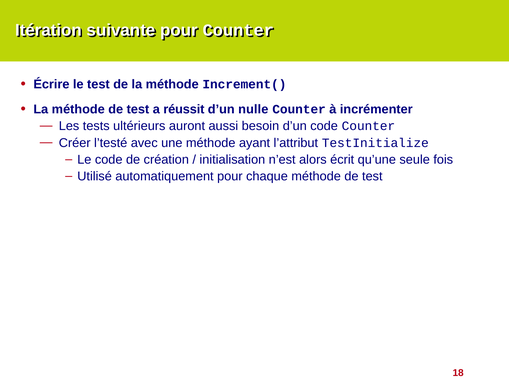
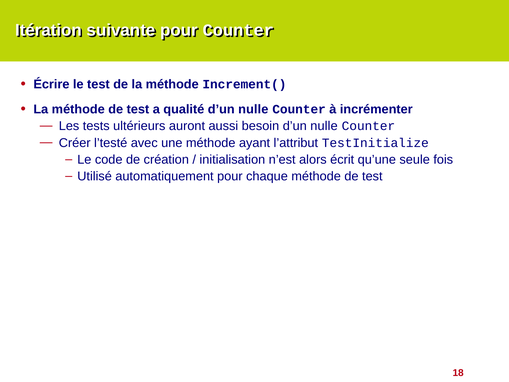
réussit: réussit -> qualité
besoin d’un code: code -> nulle
